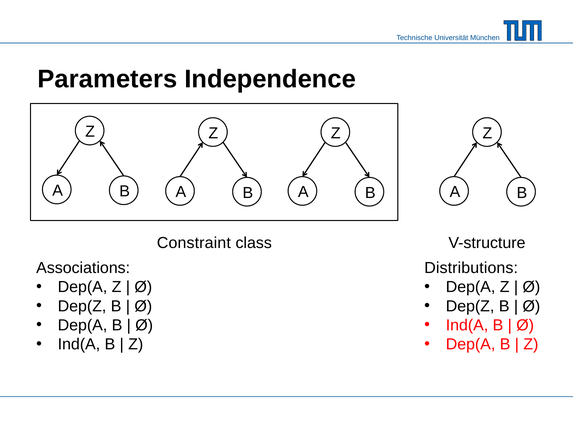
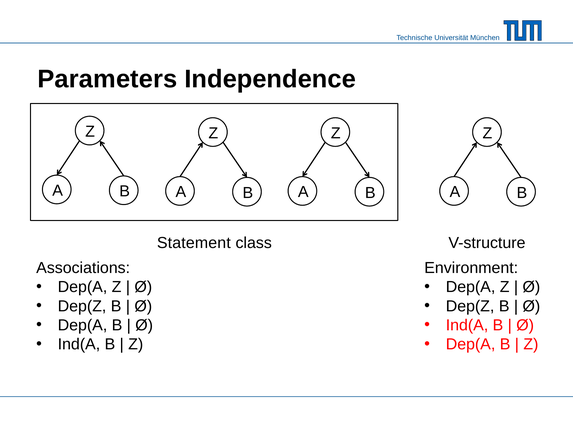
Constraint: Constraint -> Statement
Distributions: Distributions -> Environment
